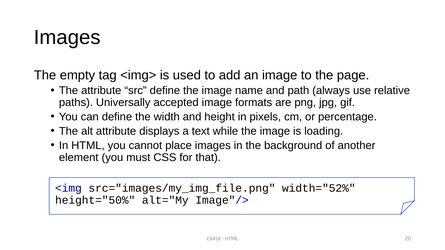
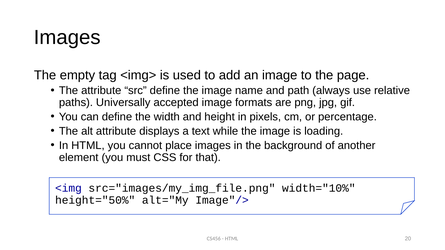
width="52%: width="52% -> width="10%
